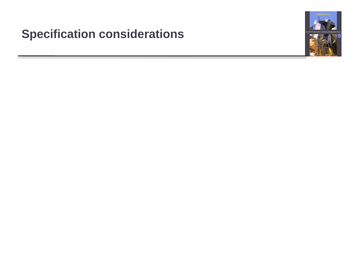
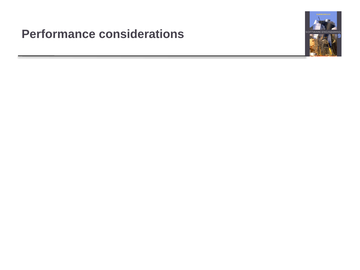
Specification: Specification -> Performance
